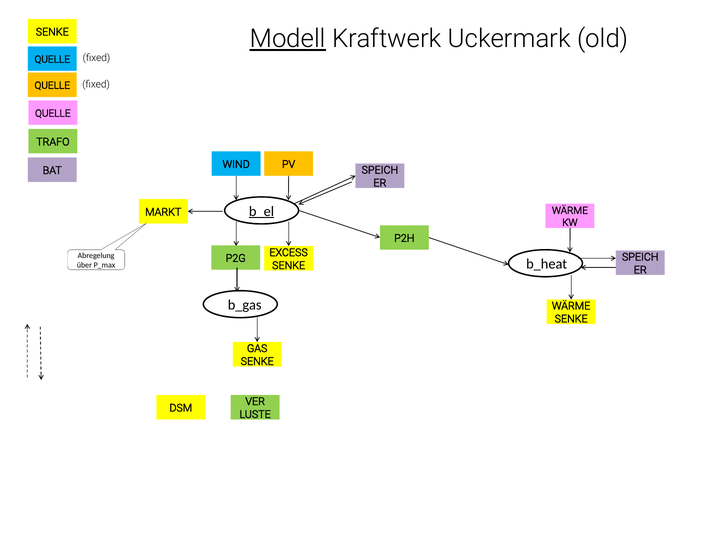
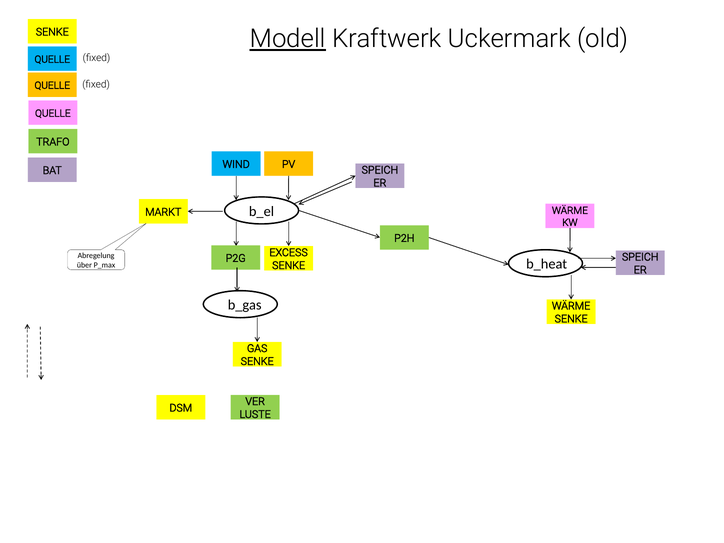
b_el underline: present -> none
